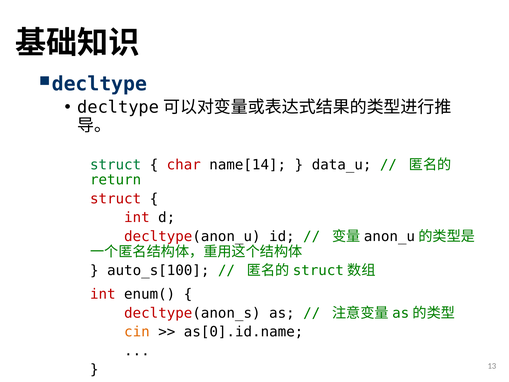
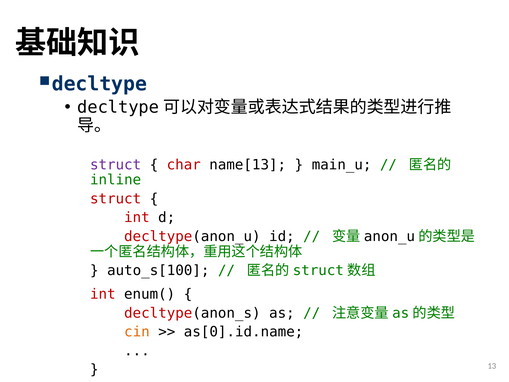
struct at (116, 165) colour: green -> purple
name[14: name[14 -> name[13
data_u: data_u -> main_u
return: return -> inline
